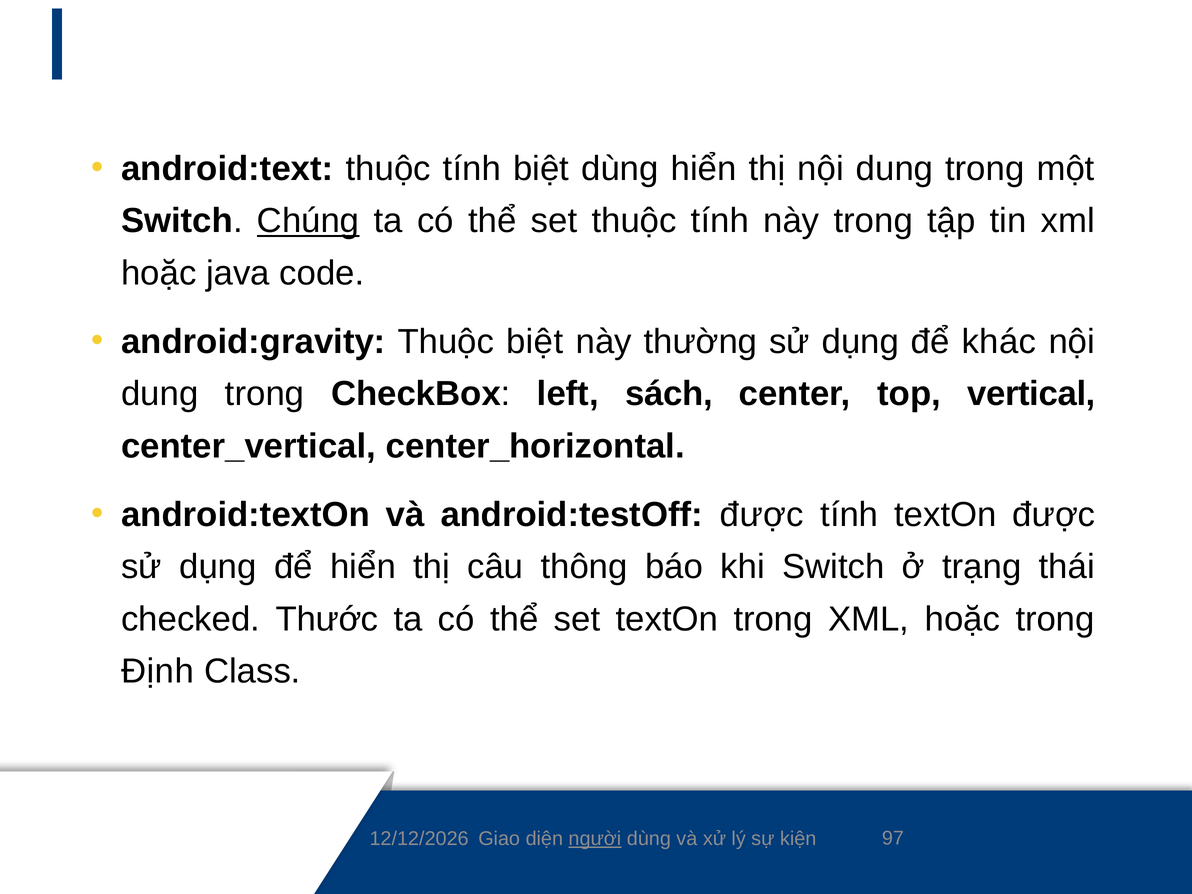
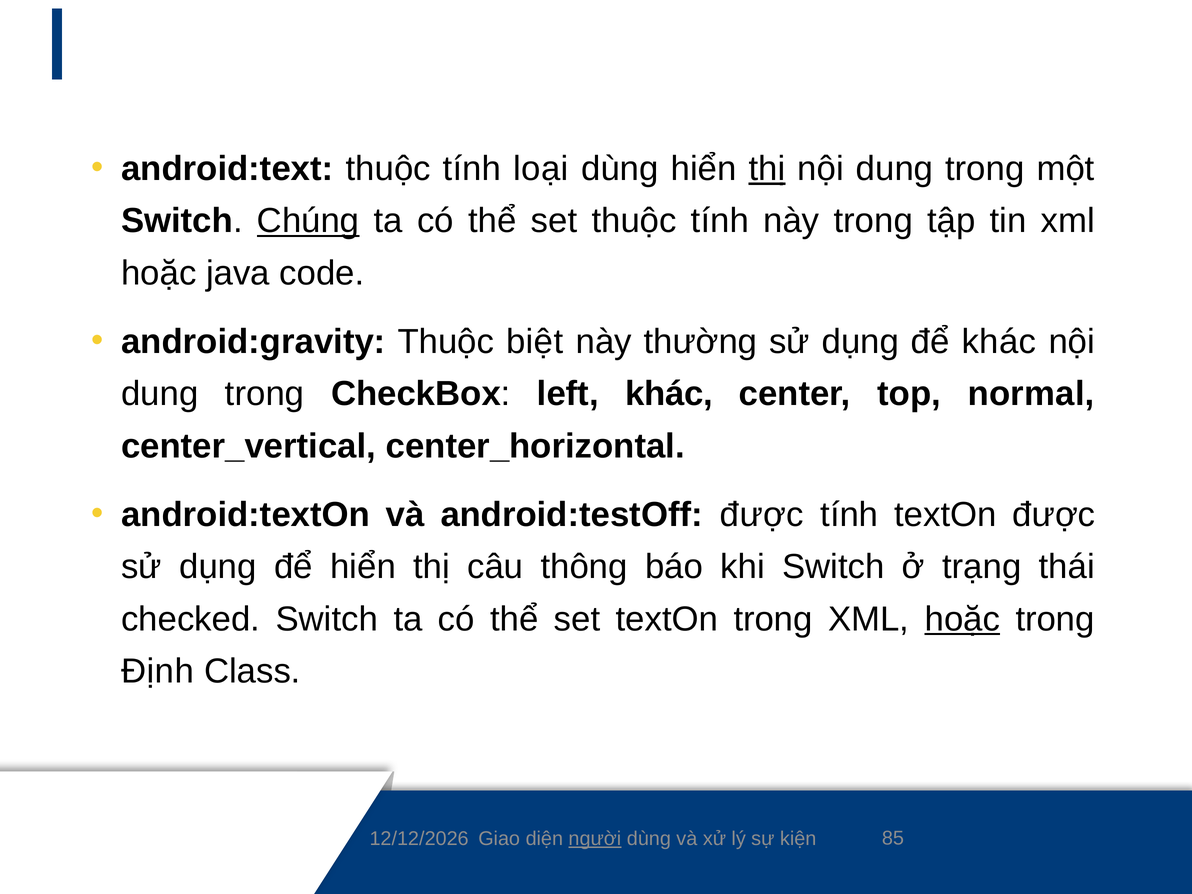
tính biệt: biệt -> loại
thị at (767, 169) underline: none -> present
left sách: sách -> khác
vertical: vertical -> normal
checked Thước: Thước -> Switch
hoặc at (962, 619) underline: none -> present
97: 97 -> 85
